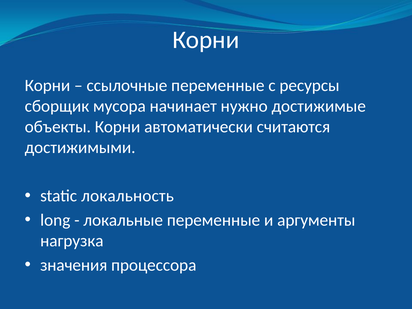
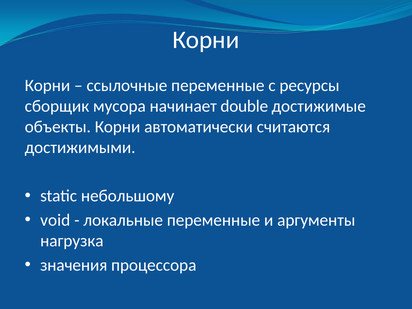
нужно: нужно -> double
локальность: локальность -> небольшому
long: long -> void
